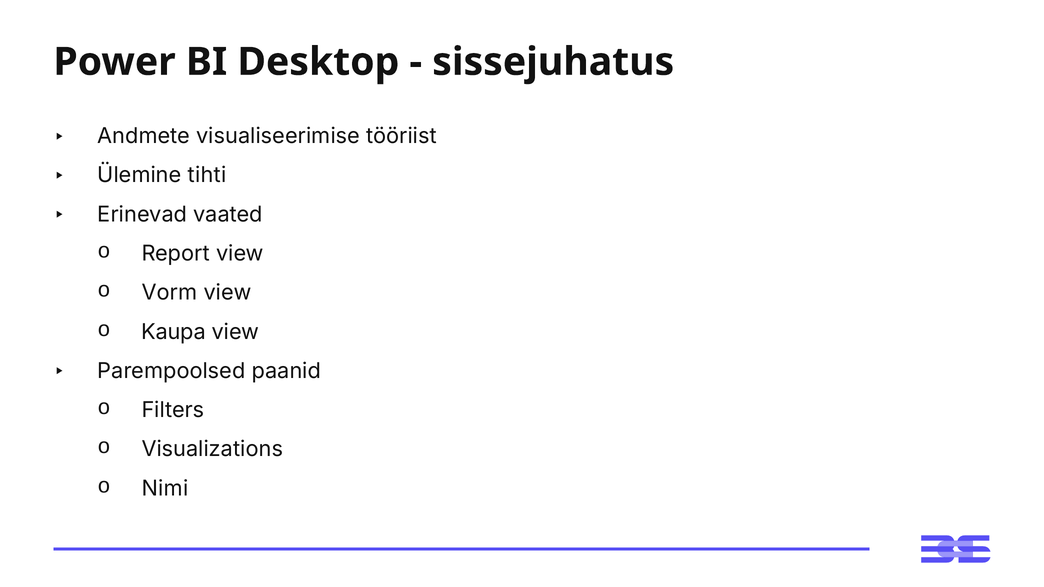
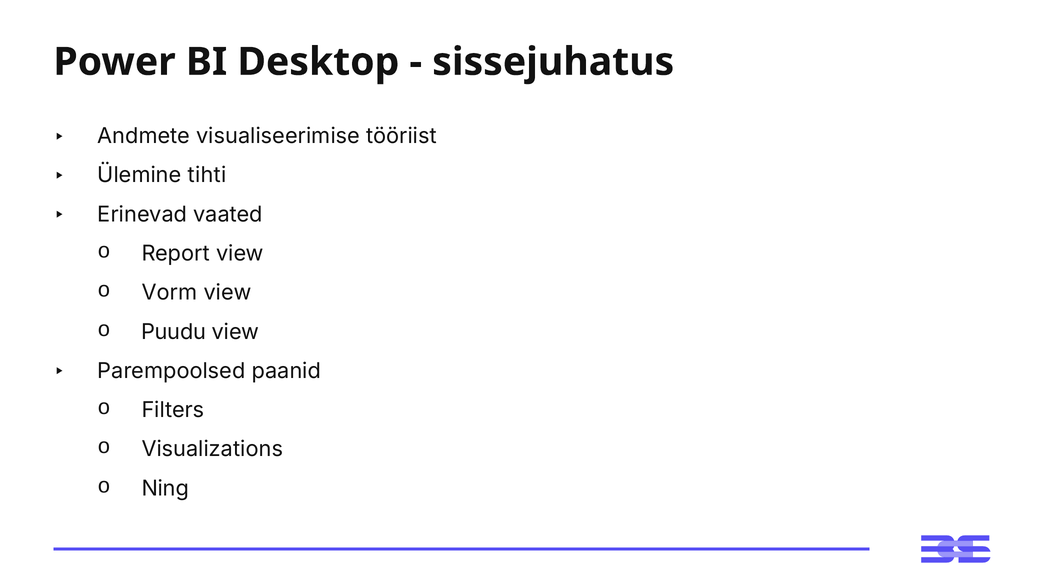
Kaupa: Kaupa -> Puudu
Nimi: Nimi -> Ning
